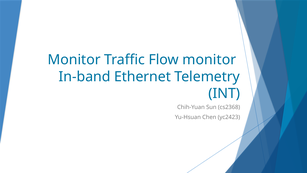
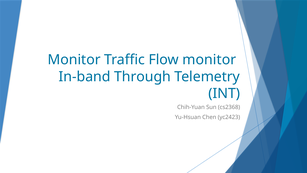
Ethernet: Ethernet -> Through
